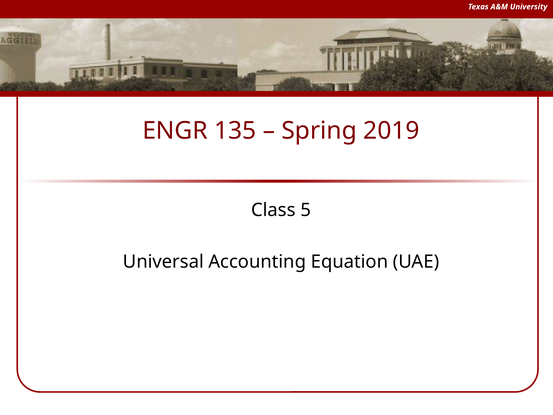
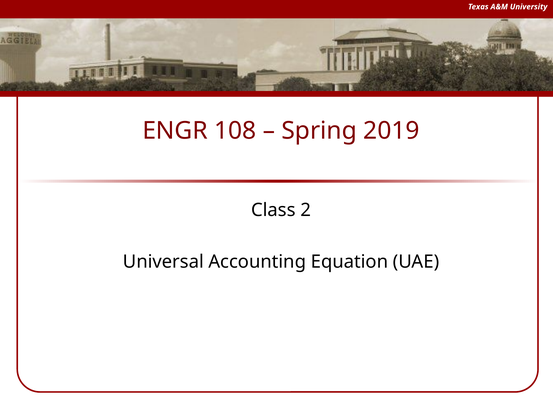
135: 135 -> 108
5: 5 -> 2
